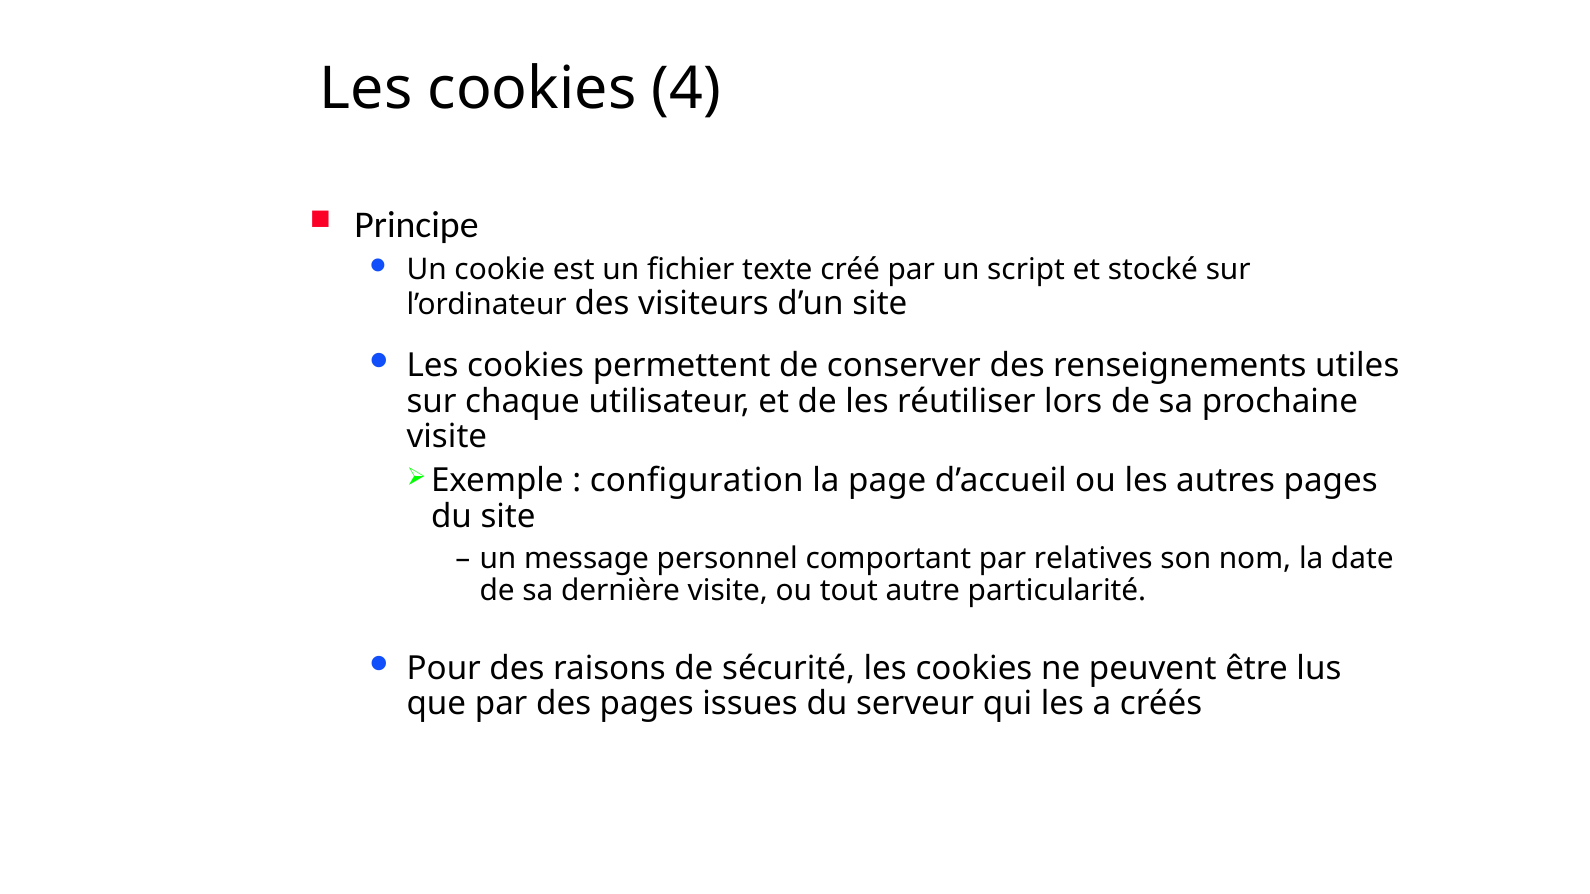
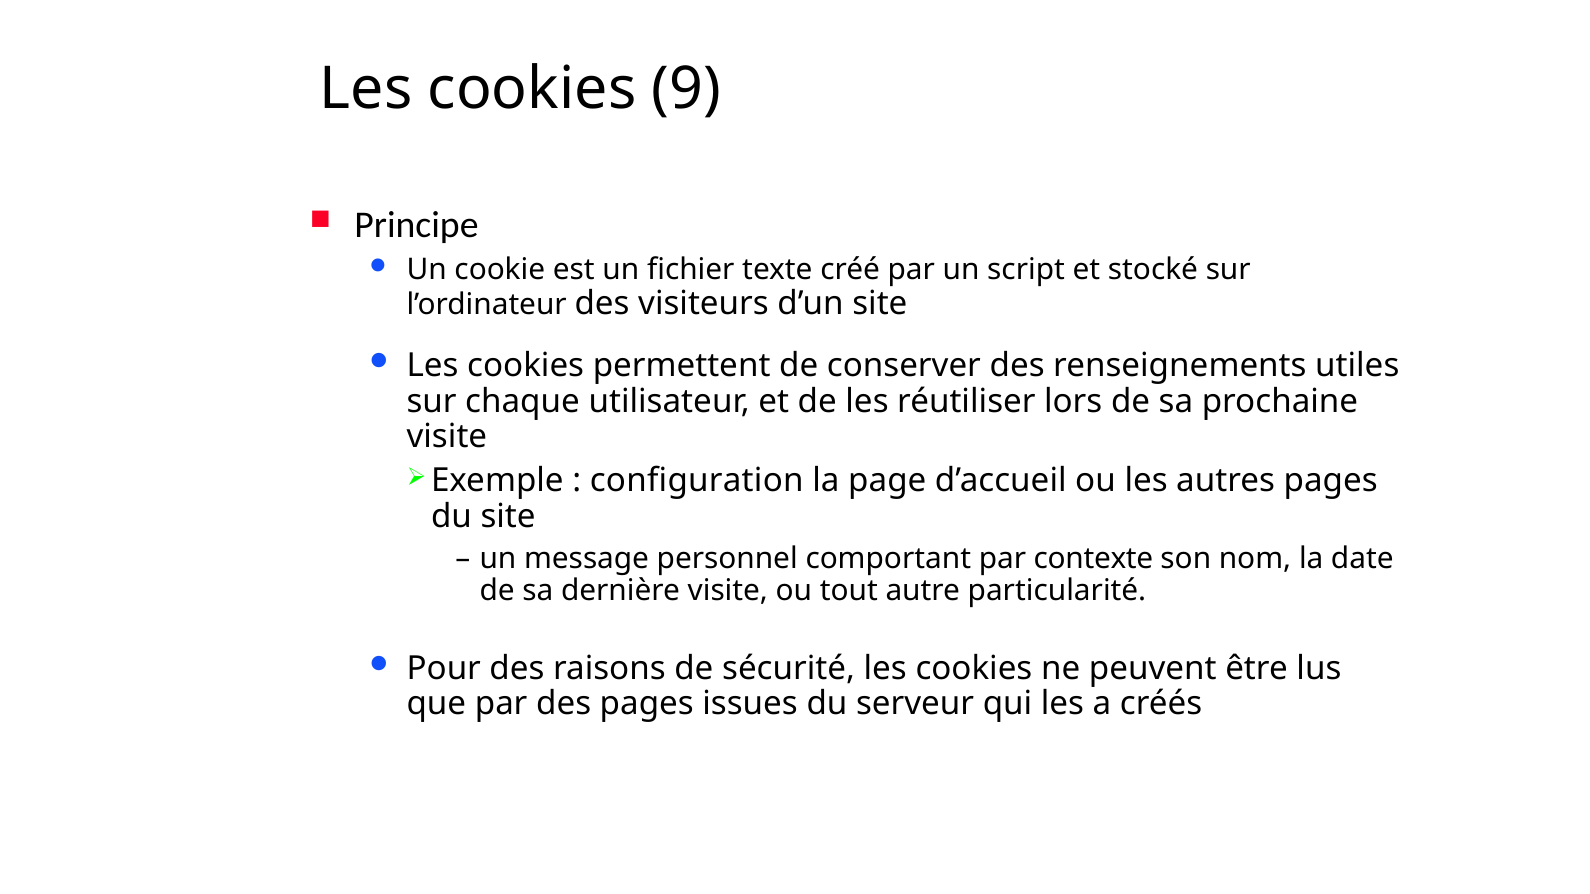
4: 4 -> 9
relatives: relatives -> contexte
